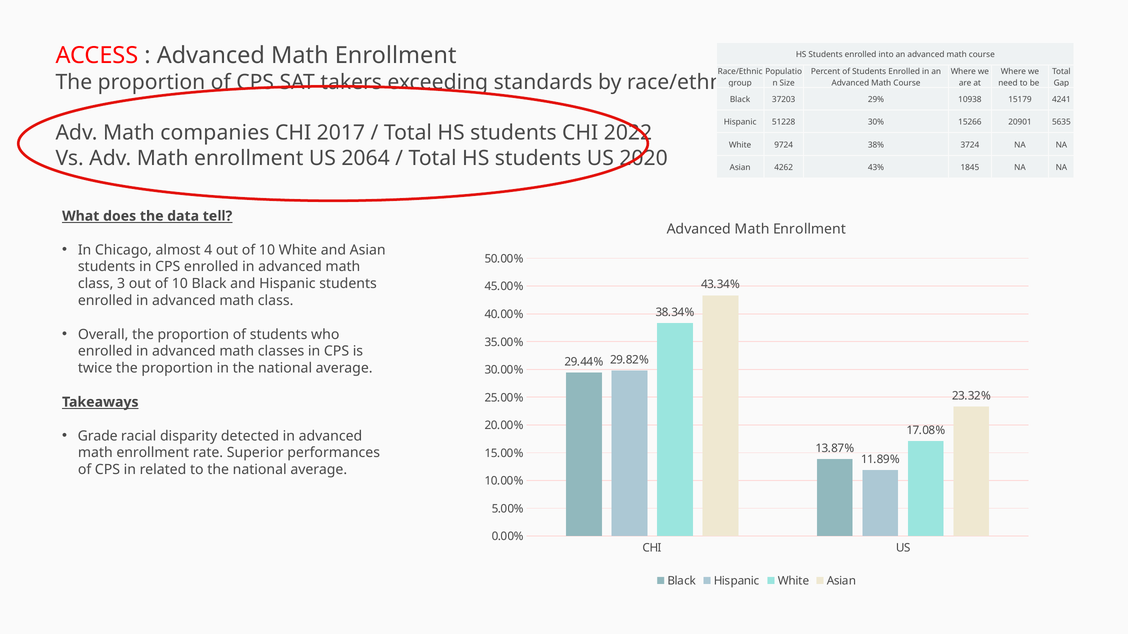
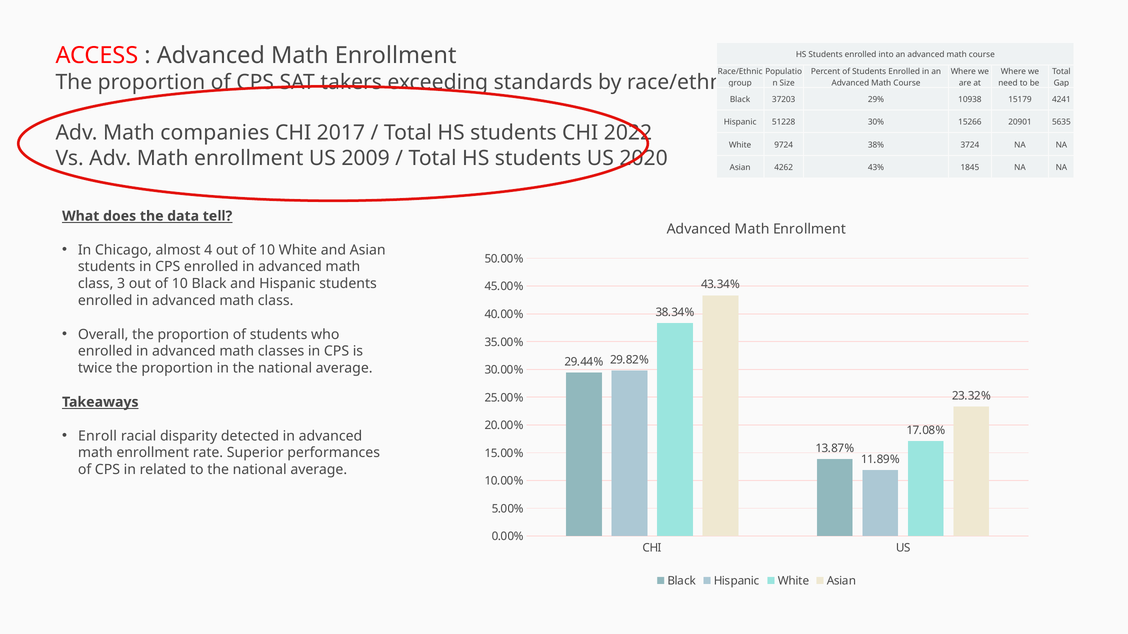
2064: 2064 -> 2009
Grade: Grade -> Enroll
